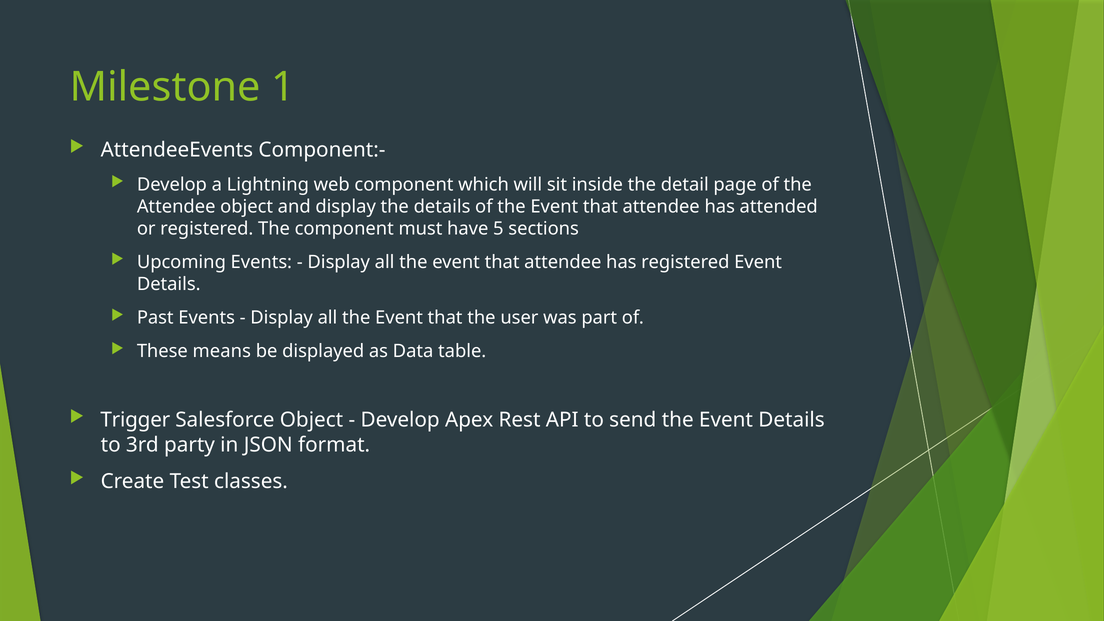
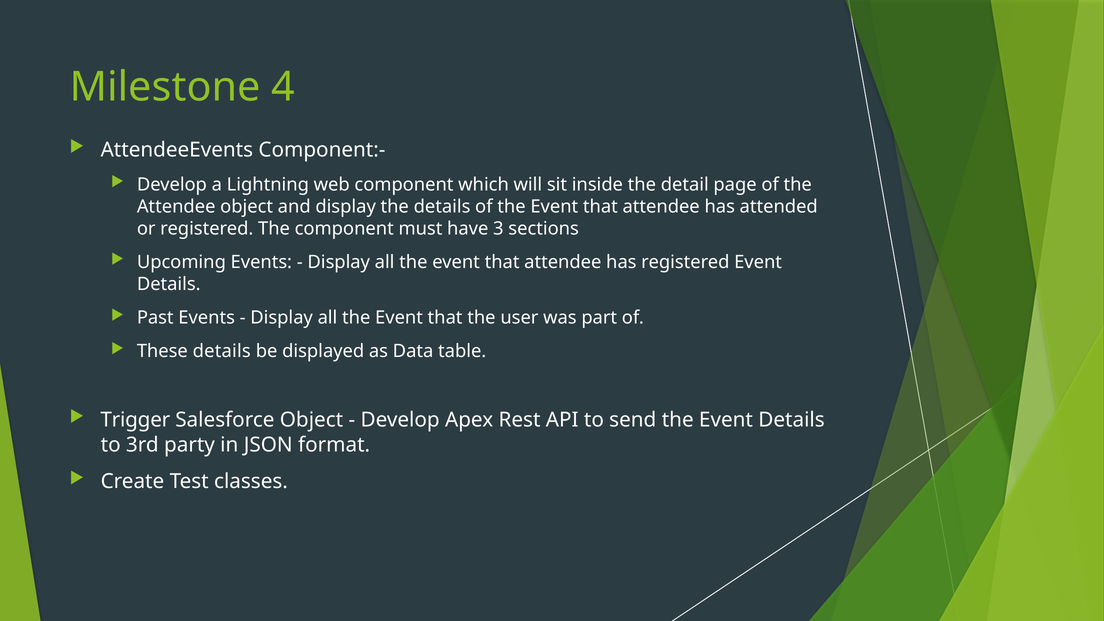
1: 1 -> 4
5: 5 -> 3
These means: means -> details
